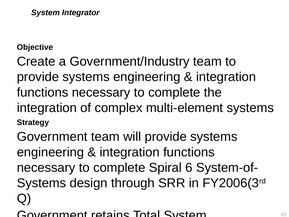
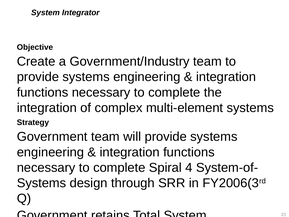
6: 6 -> 4
